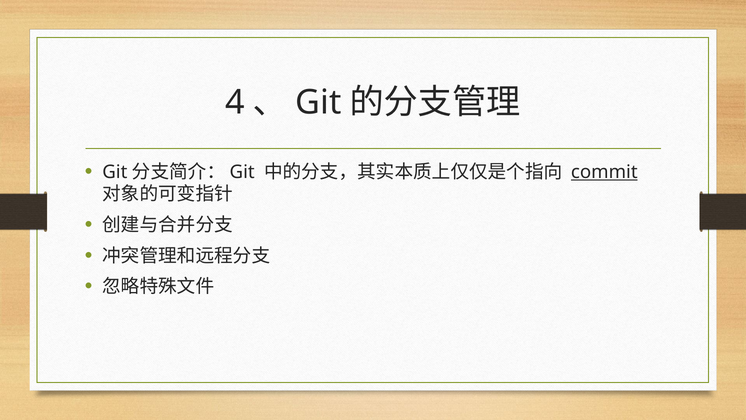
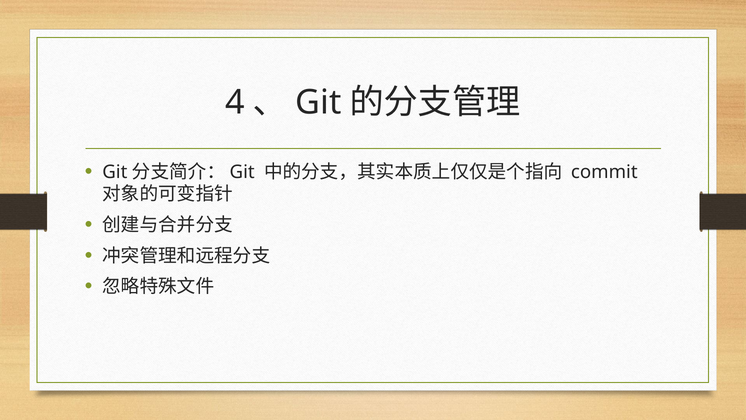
commit underline: present -> none
